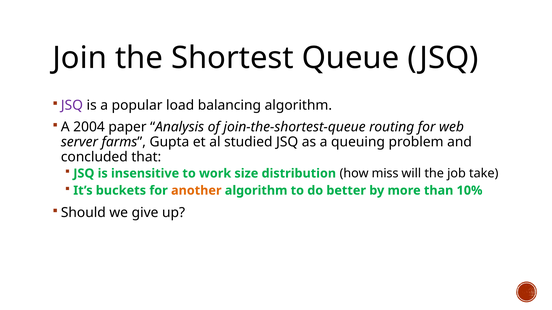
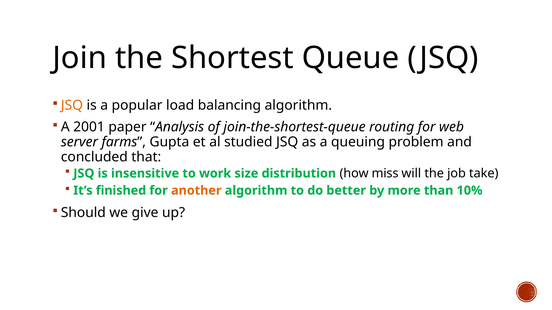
JSQ at (72, 105) colour: purple -> orange
2004: 2004 -> 2001
buckets: buckets -> finished
